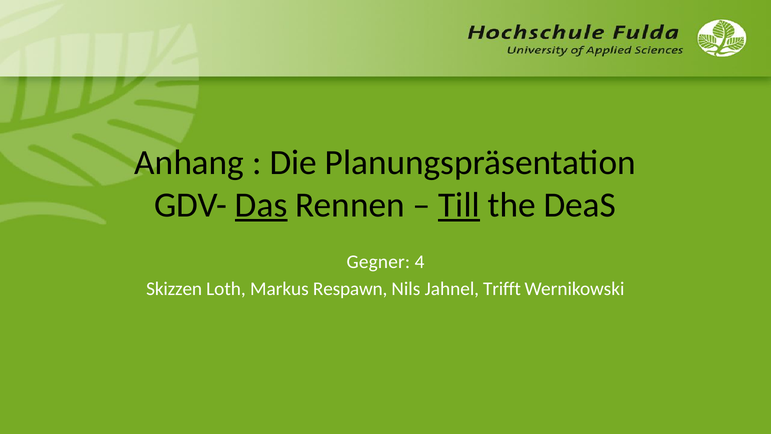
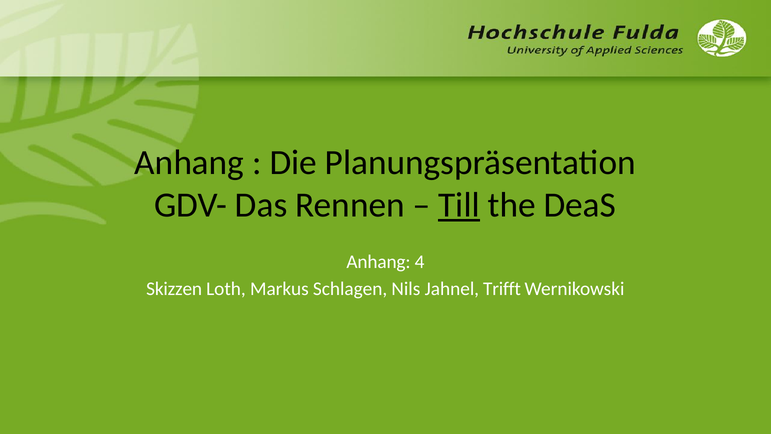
Das underline: present -> none
Gegner at (378, 262): Gegner -> Anhang
Respawn: Respawn -> Schlagen
